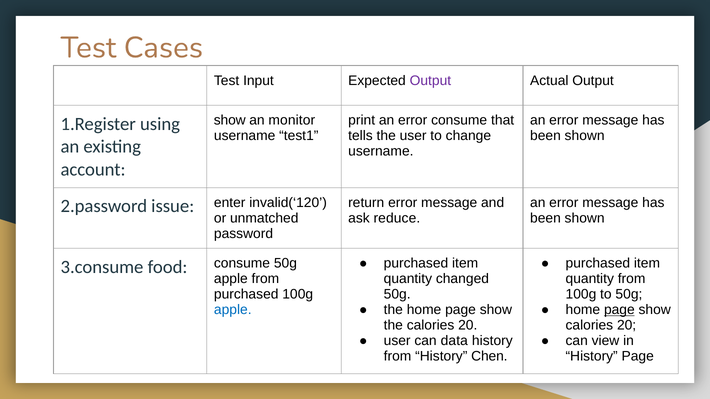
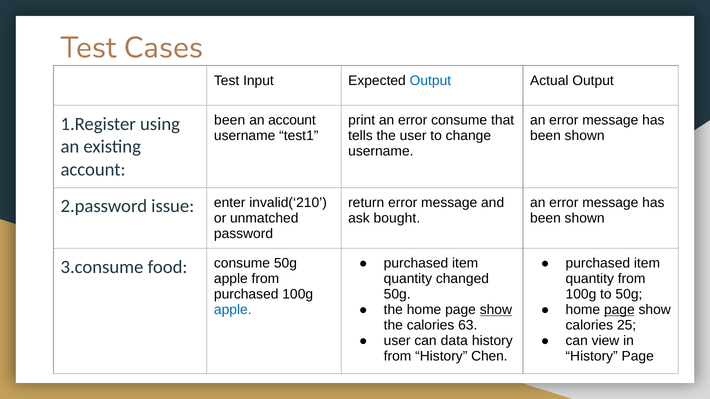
Output at (430, 81) colour: purple -> blue
show at (230, 121): show -> been
an monitor: monitor -> account
invalid(‘120: invalid(‘120 -> invalid(‘210
reduce: reduce -> bought
show at (496, 310) underline: none -> present
the calories 20: 20 -> 63
20 at (627, 326): 20 -> 25
